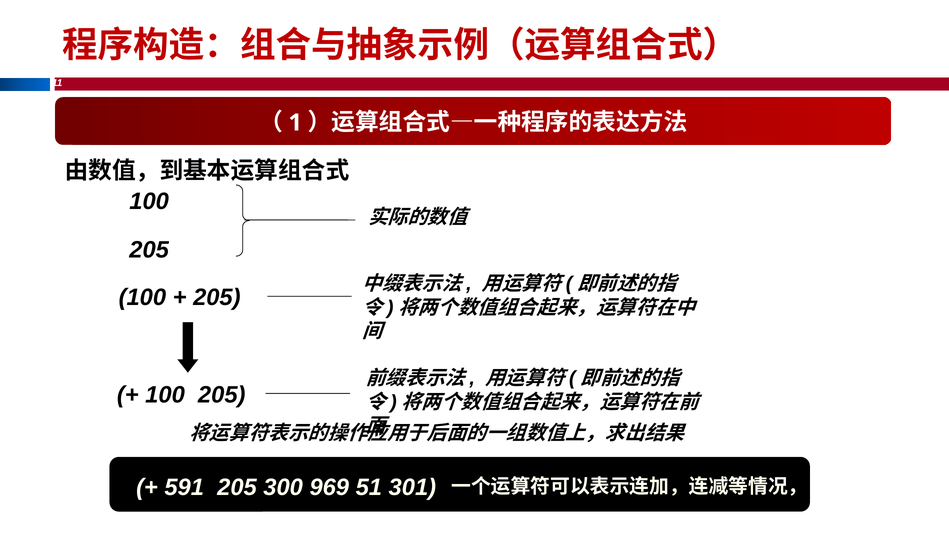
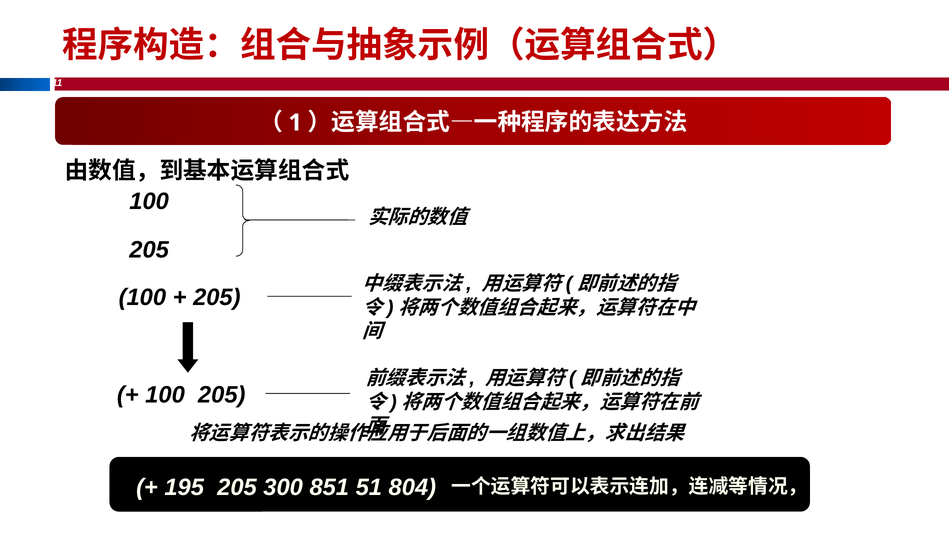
591: 591 -> 195
969: 969 -> 851
301: 301 -> 804
